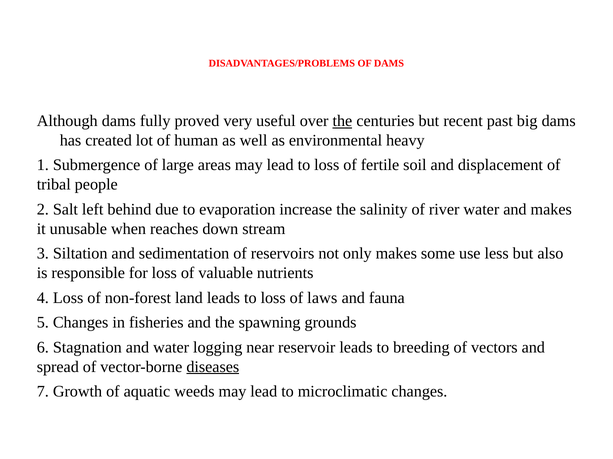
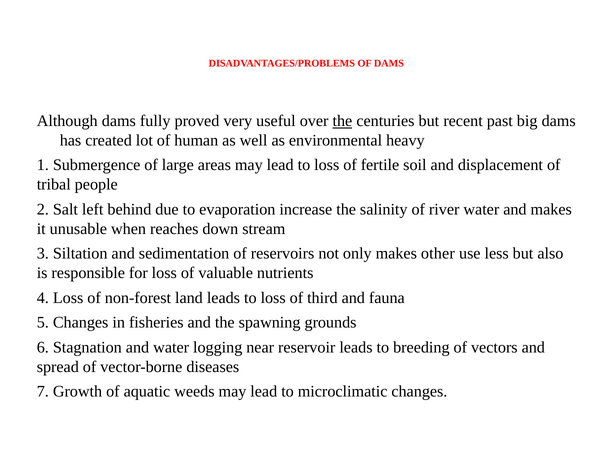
some: some -> other
laws: laws -> third
diseases underline: present -> none
